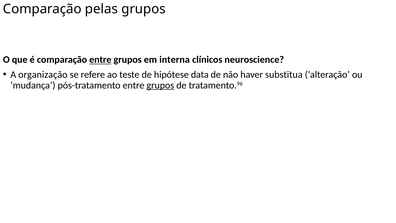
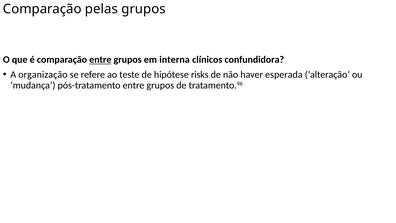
neuroscience: neuroscience -> confundidora
data: data -> risks
substitua: substitua -> esperada
grupos at (160, 85) underline: present -> none
